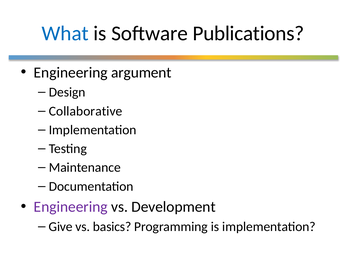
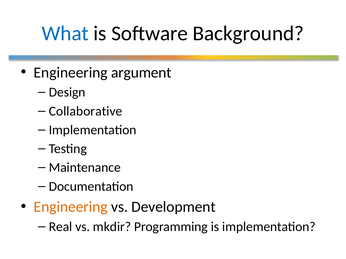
Publications: Publications -> Background
Engineering at (71, 207) colour: purple -> orange
Give: Give -> Real
basics: basics -> mkdir
